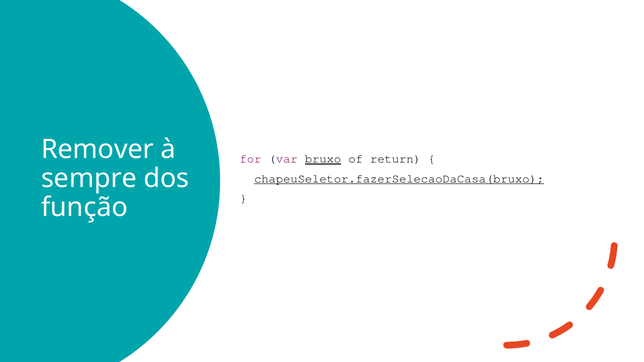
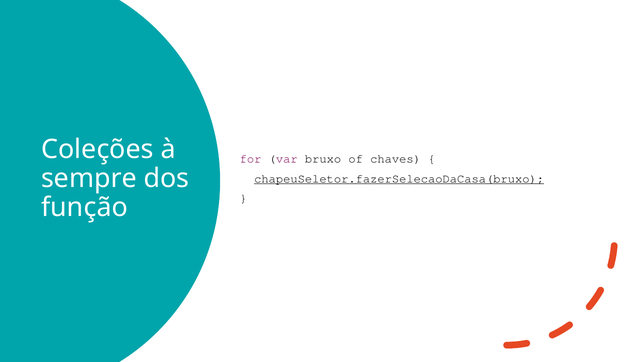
Remover: Remover -> Coleções
bruxo underline: present -> none
return: return -> chaves
